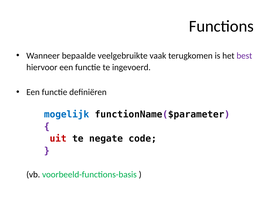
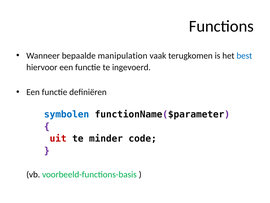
veelgebruikte: veelgebruikte -> manipulation
best colour: purple -> blue
mogelijk: mogelijk -> symbolen
negate: negate -> minder
